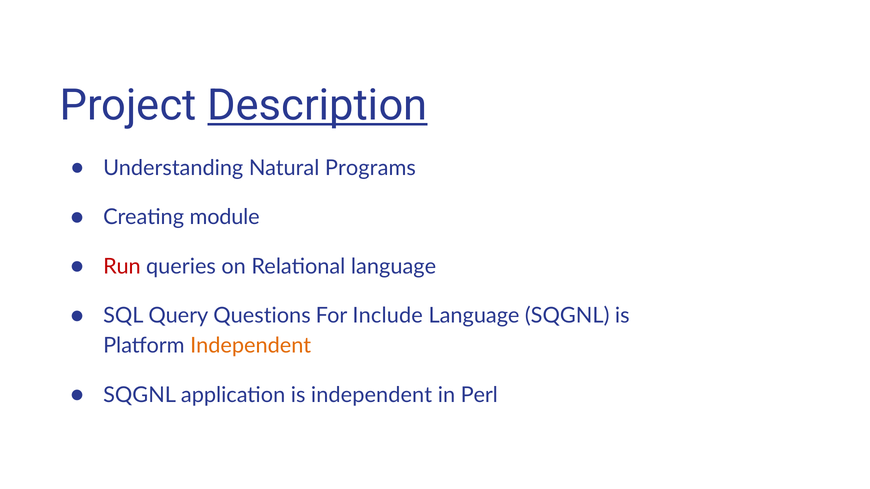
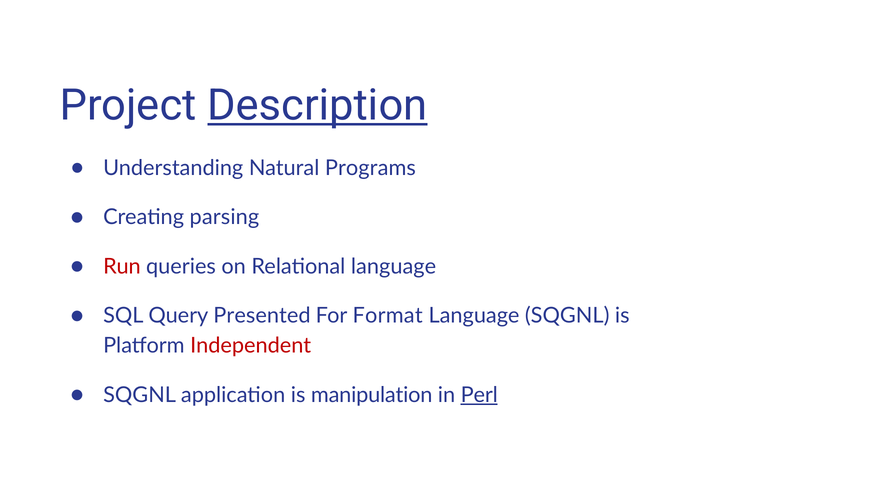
module: module -> parsing
Questions: Questions -> Presented
Include: Include -> Format
Independent at (251, 346) colour: orange -> red
is independent: independent -> manipulation
Perl underline: none -> present
